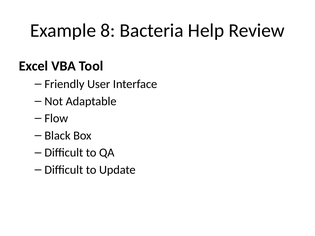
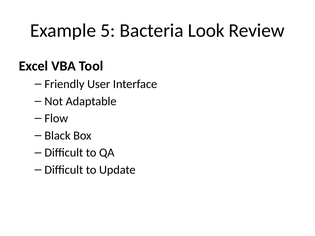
8: 8 -> 5
Help: Help -> Look
